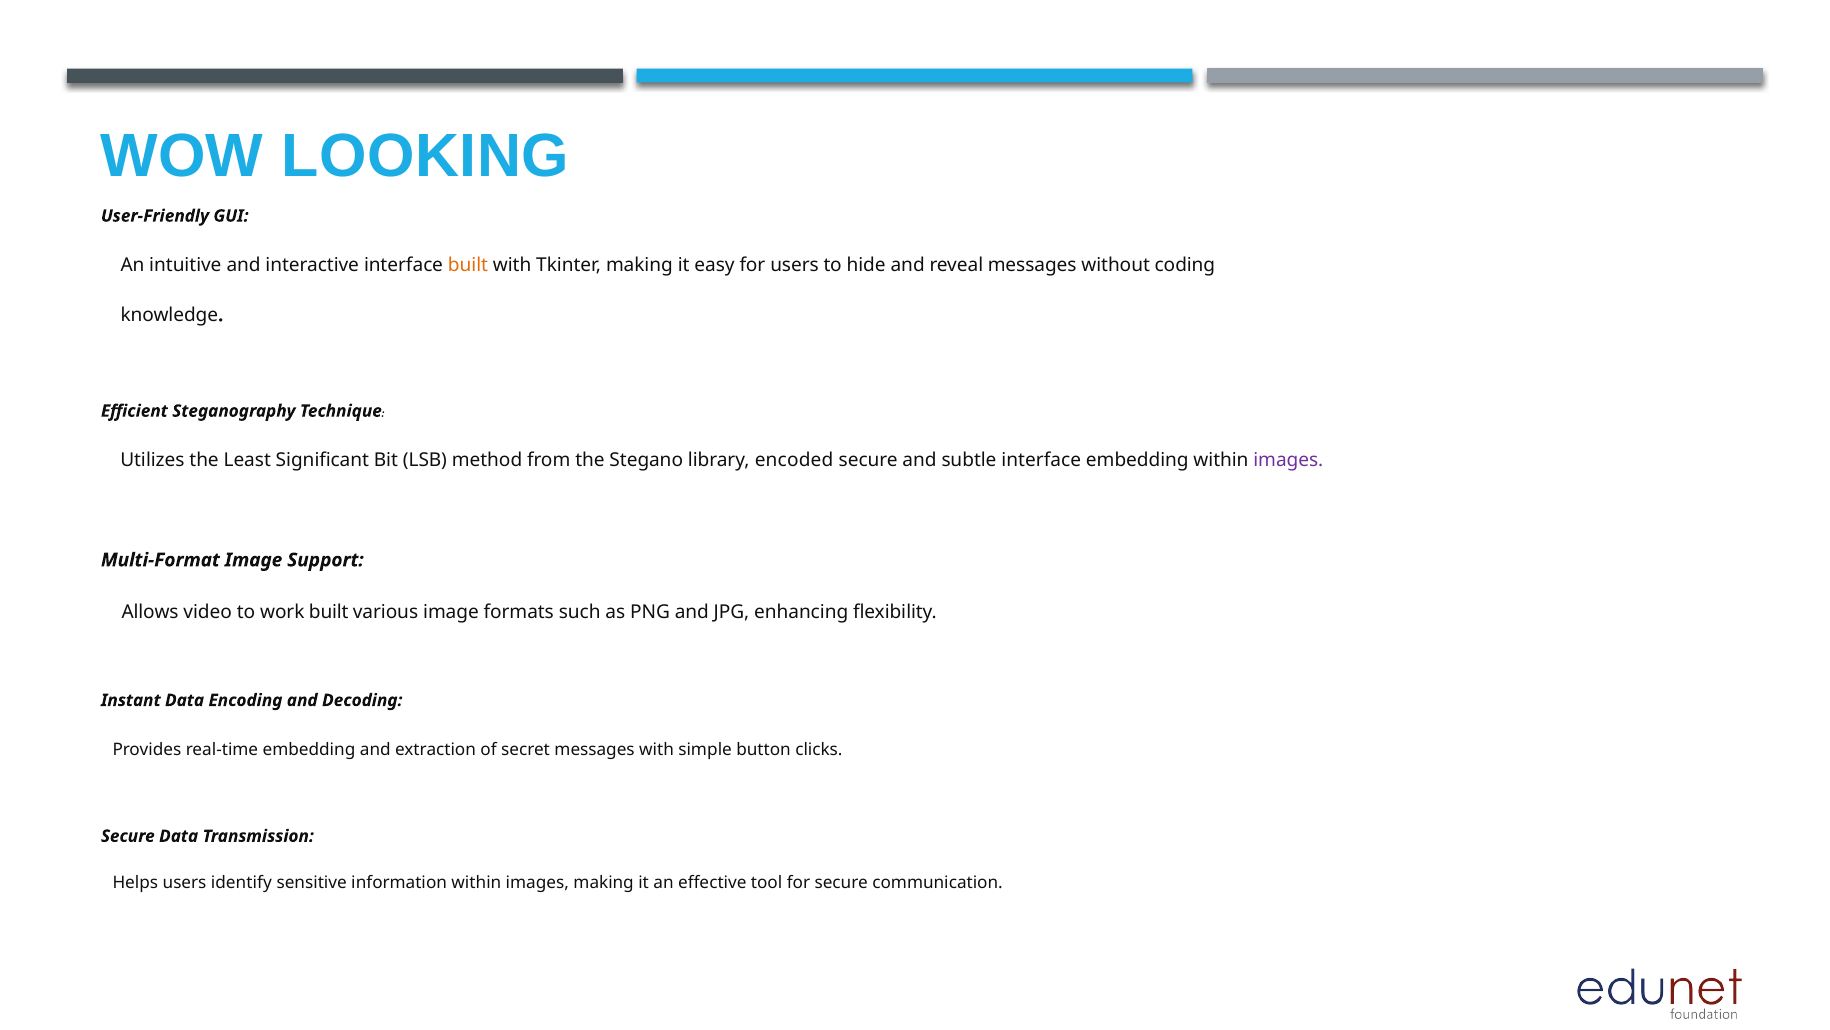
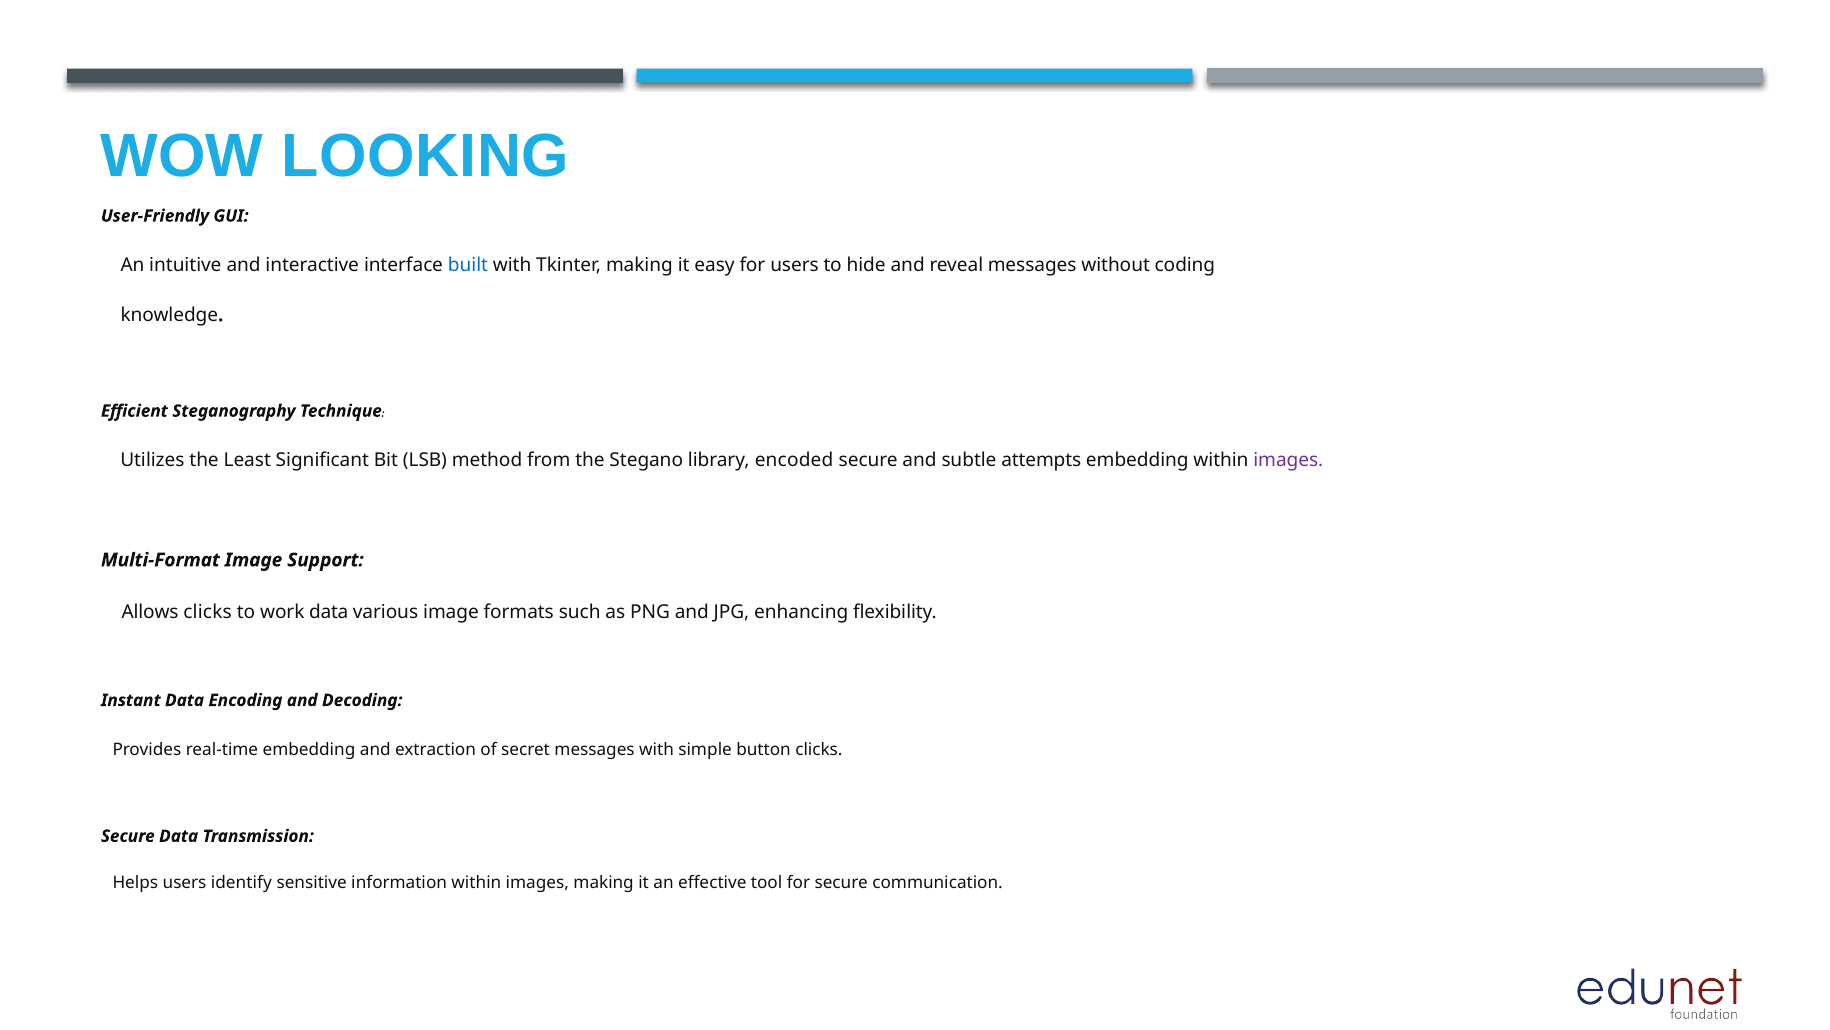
built at (468, 265) colour: orange -> blue
subtle interface: interface -> attempts
Allows video: video -> clicks
work built: built -> data
